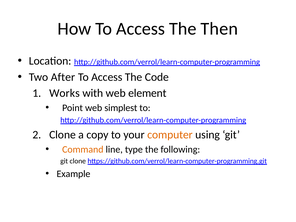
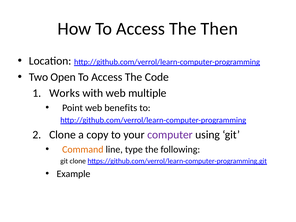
After: After -> Open
element: element -> multiple
simplest: simplest -> benefits
computer colour: orange -> purple
